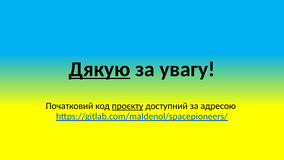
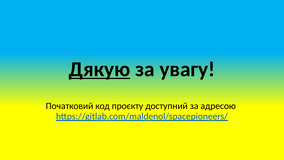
проєкту underline: present -> none
